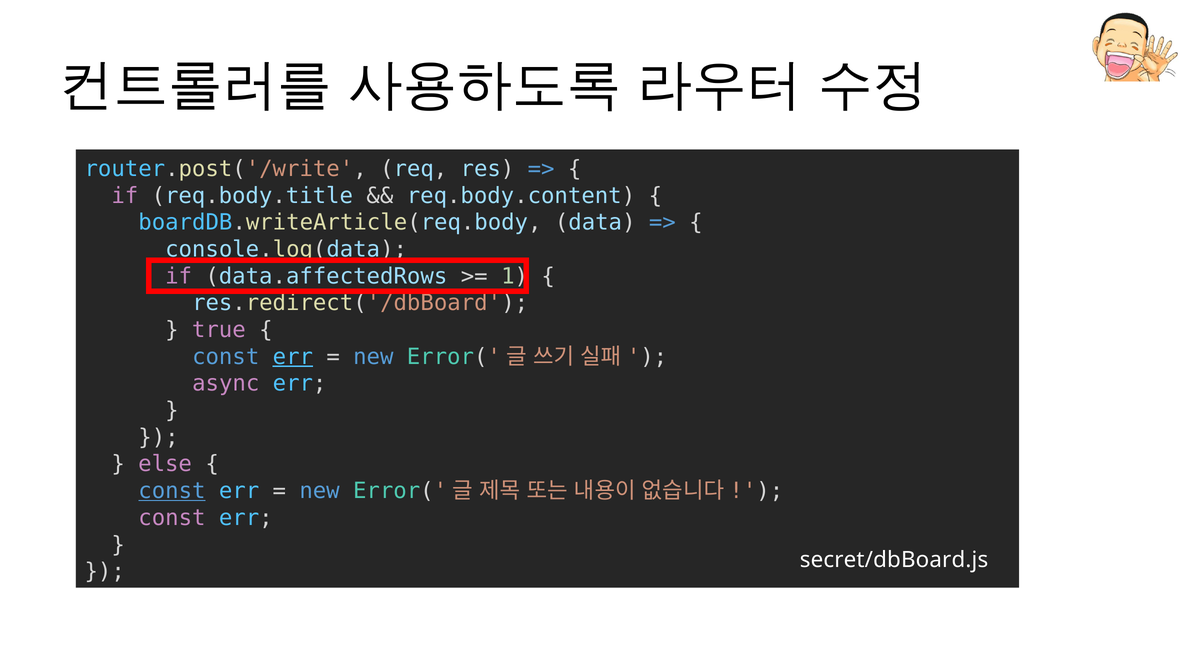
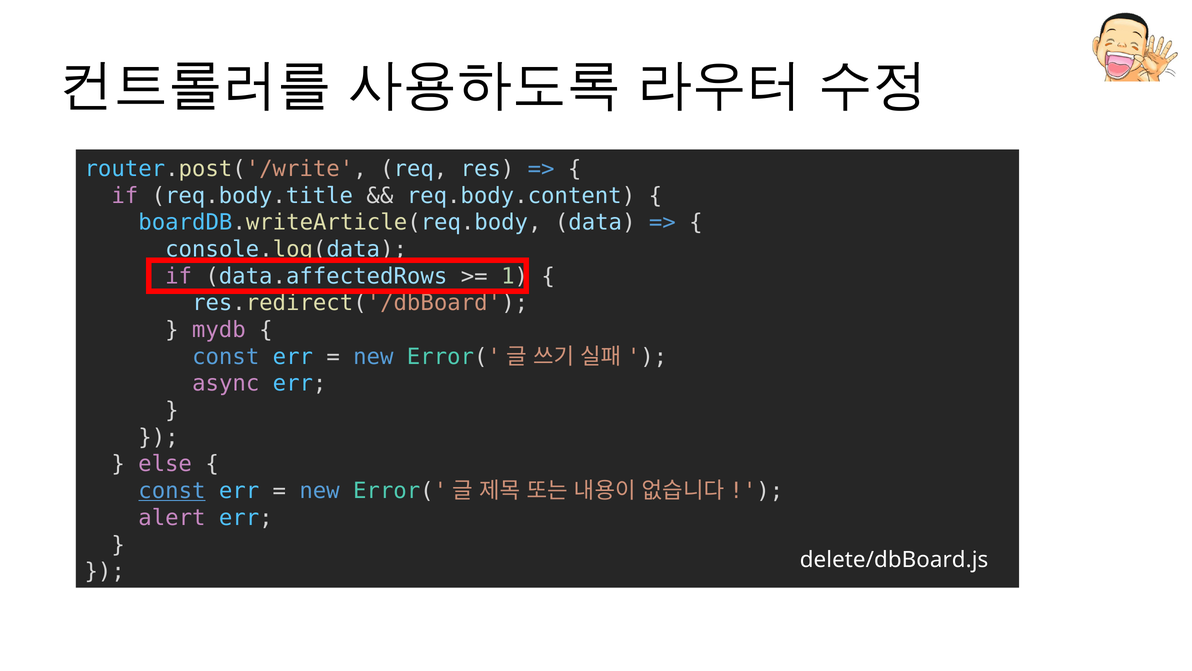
true: true -> mydb
err at (293, 356) underline: present -> none
const at (172, 517): const -> alert
secret/dbBoard.js: secret/dbBoard.js -> delete/dbBoard.js
